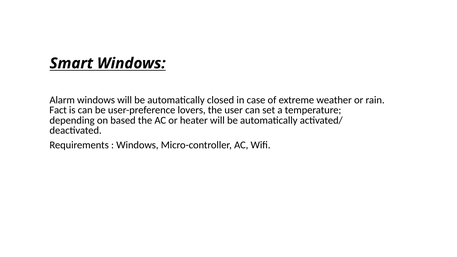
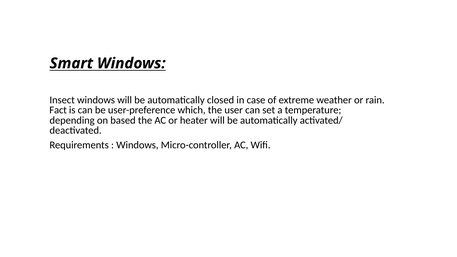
Alarm: Alarm -> Insect
lovers: lovers -> which
